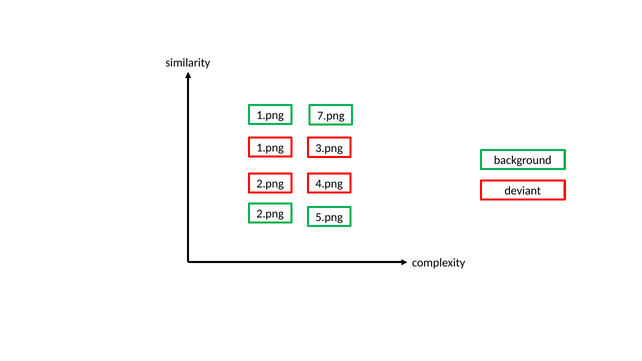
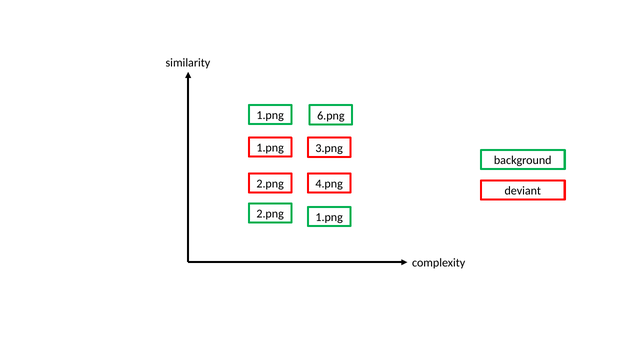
7.png: 7.png -> 6.png
5.png at (329, 217): 5.png -> 1.png
